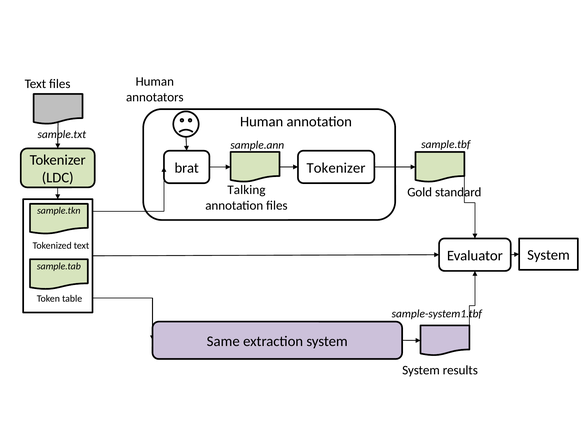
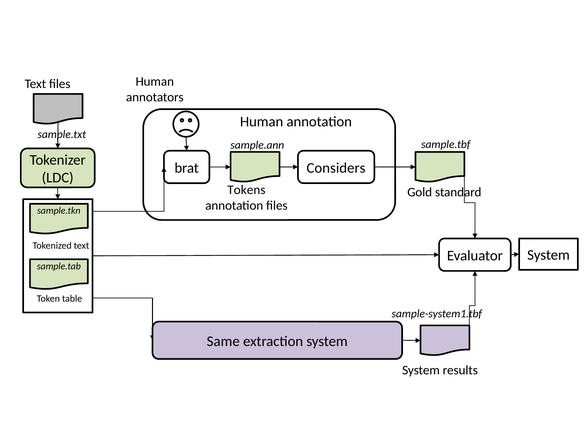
Tokenizer at (336, 168): Tokenizer -> Considers
Talking: Talking -> Tokens
